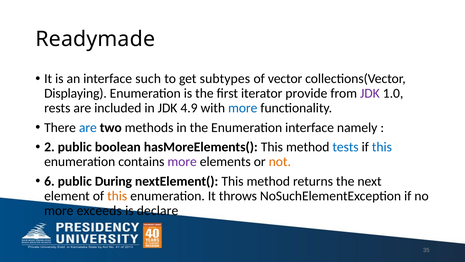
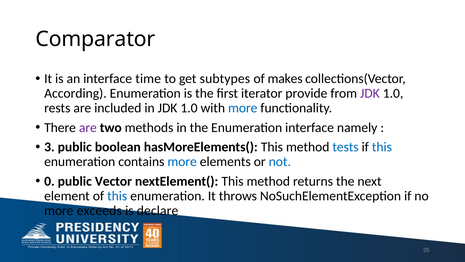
Readymade: Readymade -> Comparator
such: such -> time
vector: vector -> makes
Displaying: Displaying -> According
in JDK 4.9: 4.9 -> 1.0
are at (88, 127) colour: blue -> purple
2: 2 -> 3
more at (182, 162) colour: purple -> blue
not colour: orange -> blue
6: 6 -> 0
During: During -> Vector
this at (117, 196) colour: orange -> blue
